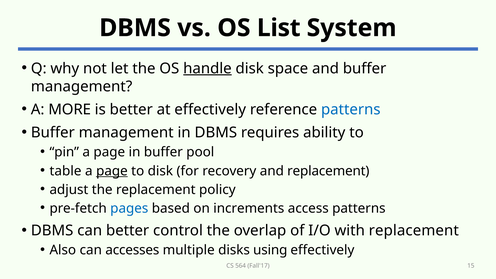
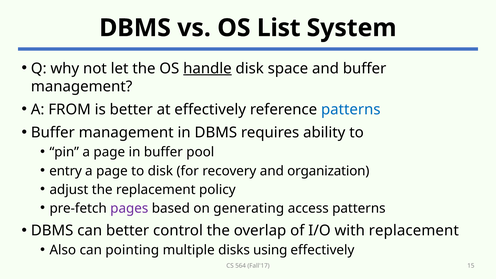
MORE: MORE -> FROM
table: table -> entry
page at (112, 171) underline: present -> none
and replacement: replacement -> organization
pages colour: blue -> purple
increments: increments -> generating
accesses: accesses -> pointing
